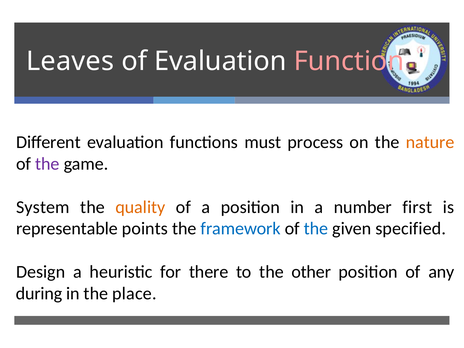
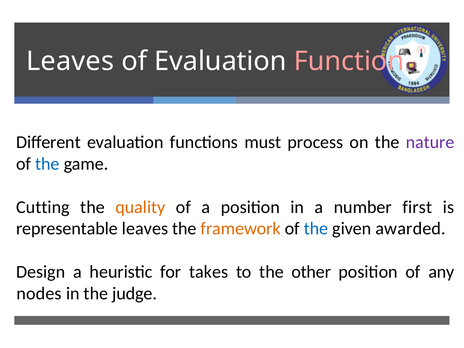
nature colour: orange -> purple
the at (47, 164) colour: purple -> blue
System: System -> Cutting
representable points: points -> leaves
framework colour: blue -> orange
specified: specified -> awarded
there: there -> takes
during: during -> nodes
place: place -> judge
